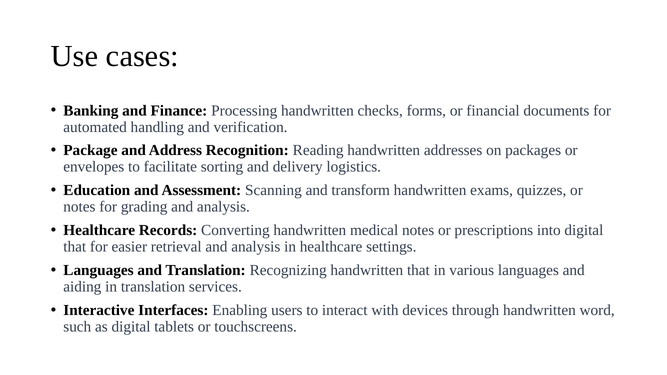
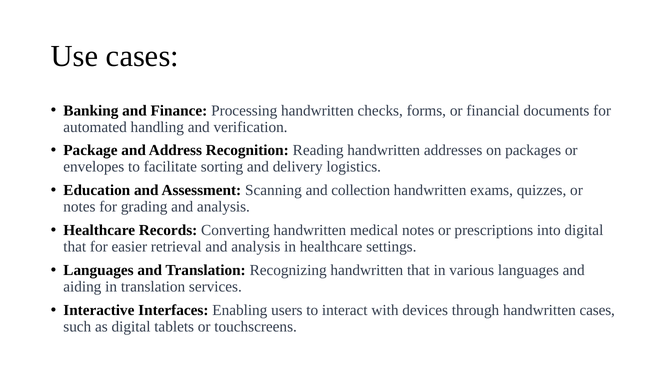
transform: transform -> collection
handwritten word: word -> cases
